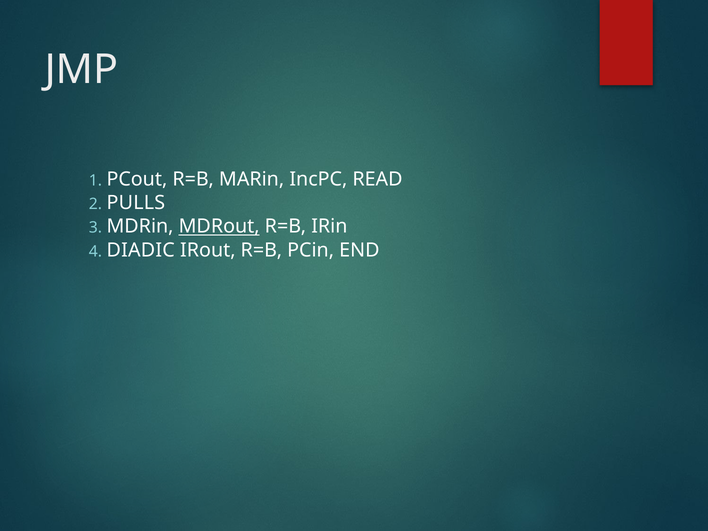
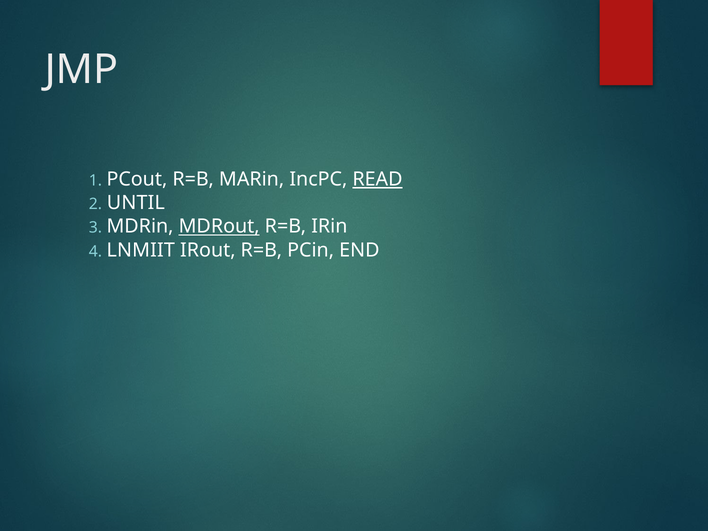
READ underline: none -> present
PULLS: PULLS -> UNTIL
DIADIC: DIADIC -> LNMIIT
